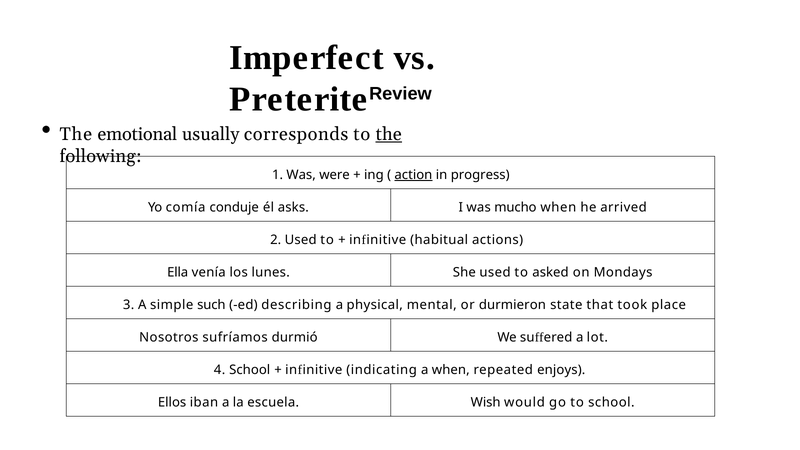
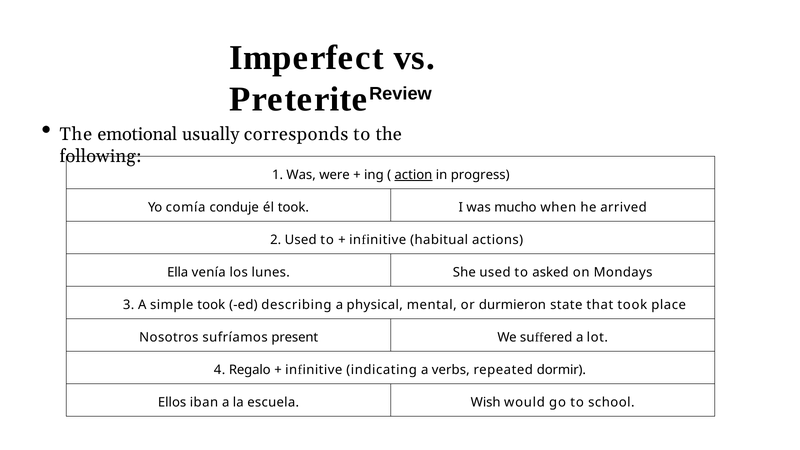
the at (389, 134) underline: present -> none
él asks: asks -> took
simple such: such -> took
durmió: durmió -> present
4 School: School -> Regalo
a when: when -> verbs
enjoys: enjoys -> dormir
